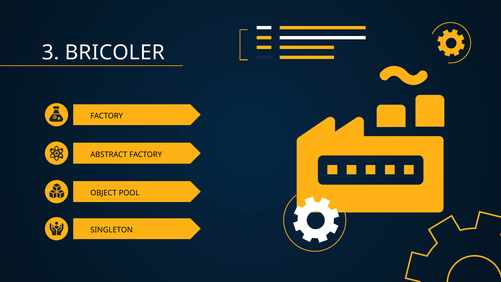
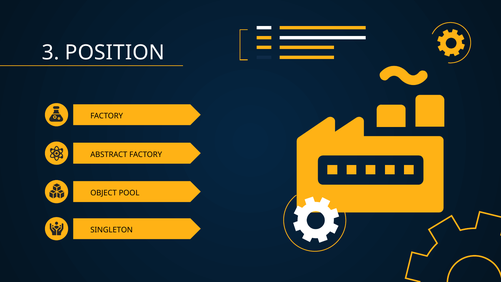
BRICOLER: BRICOLER -> POSITION
